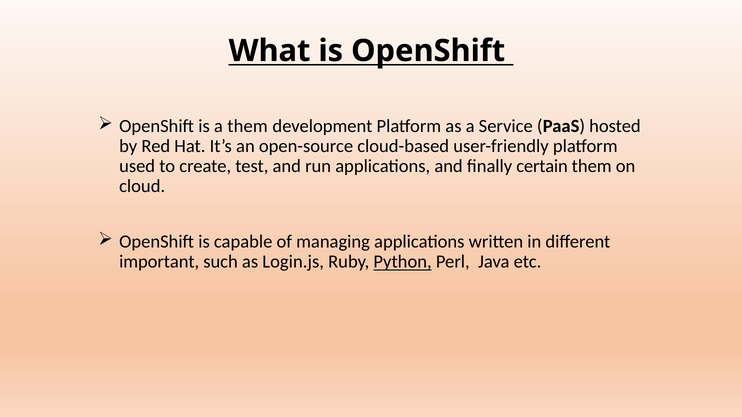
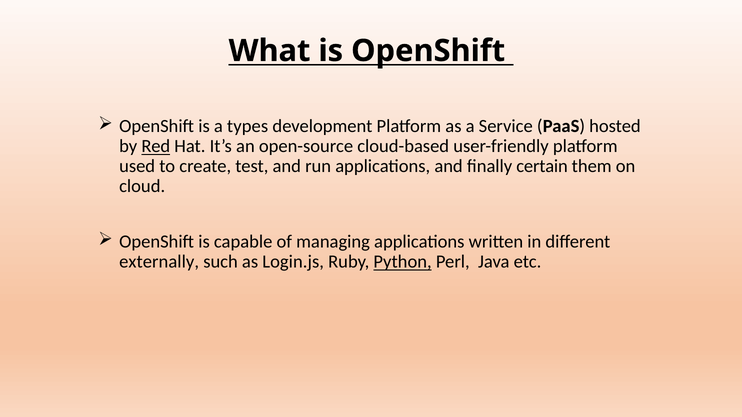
a them: them -> types
Red underline: none -> present
important: important -> externally
